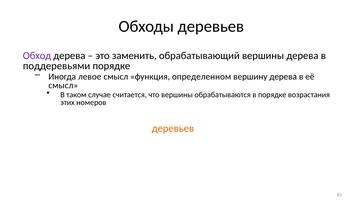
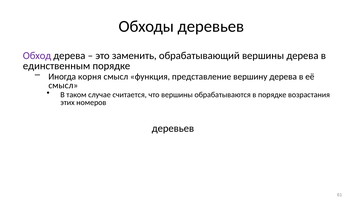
поддеревьями: поддеревьями -> единственным
левое: левое -> корня
определенном: определенном -> представление
деревьев at (173, 128) colour: orange -> black
